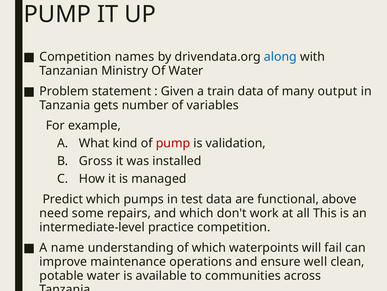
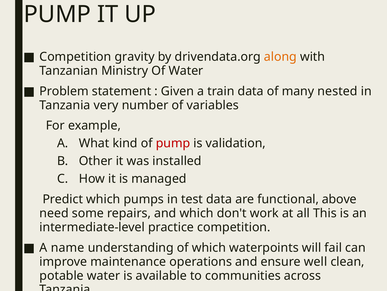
names: names -> gravity
along colour: blue -> orange
output: output -> nested
gets: gets -> very
Gross: Gross -> Other
